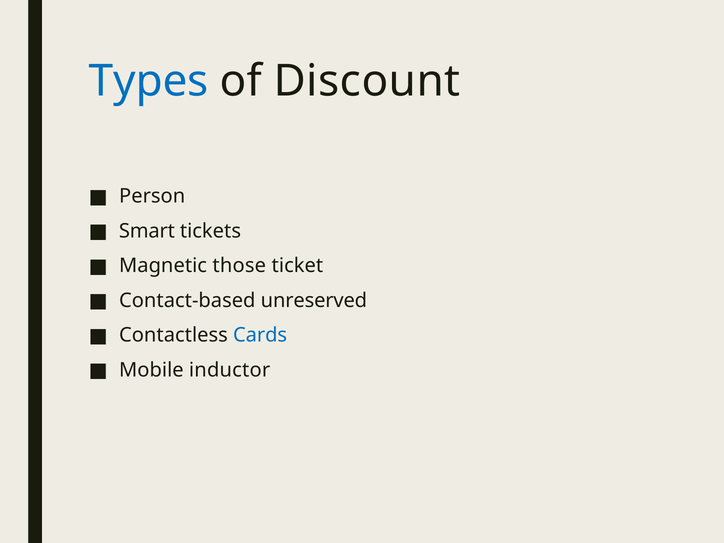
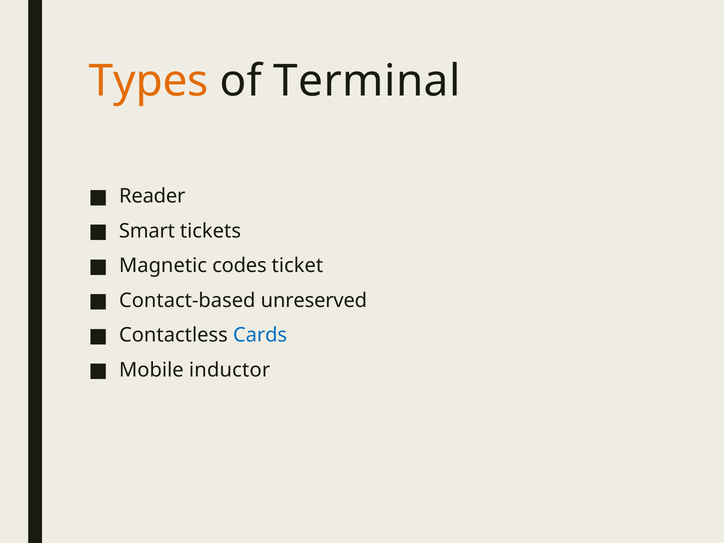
Types colour: blue -> orange
Discount: Discount -> Terminal
Person: Person -> Reader
those: those -> codes
